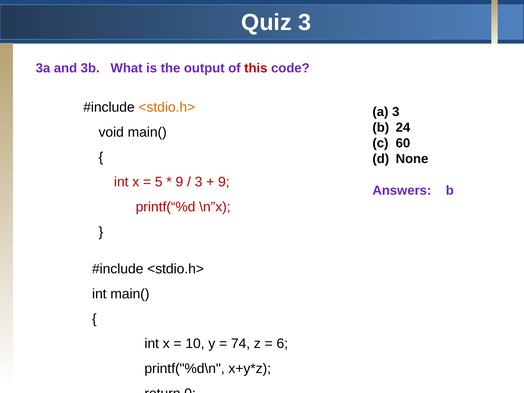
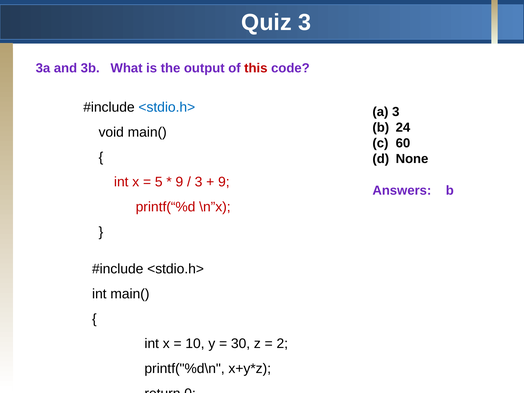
<stdio.h> at (167, 107) colour: orange -> blue
74: 74 -> 30
6: 6 -> 2
